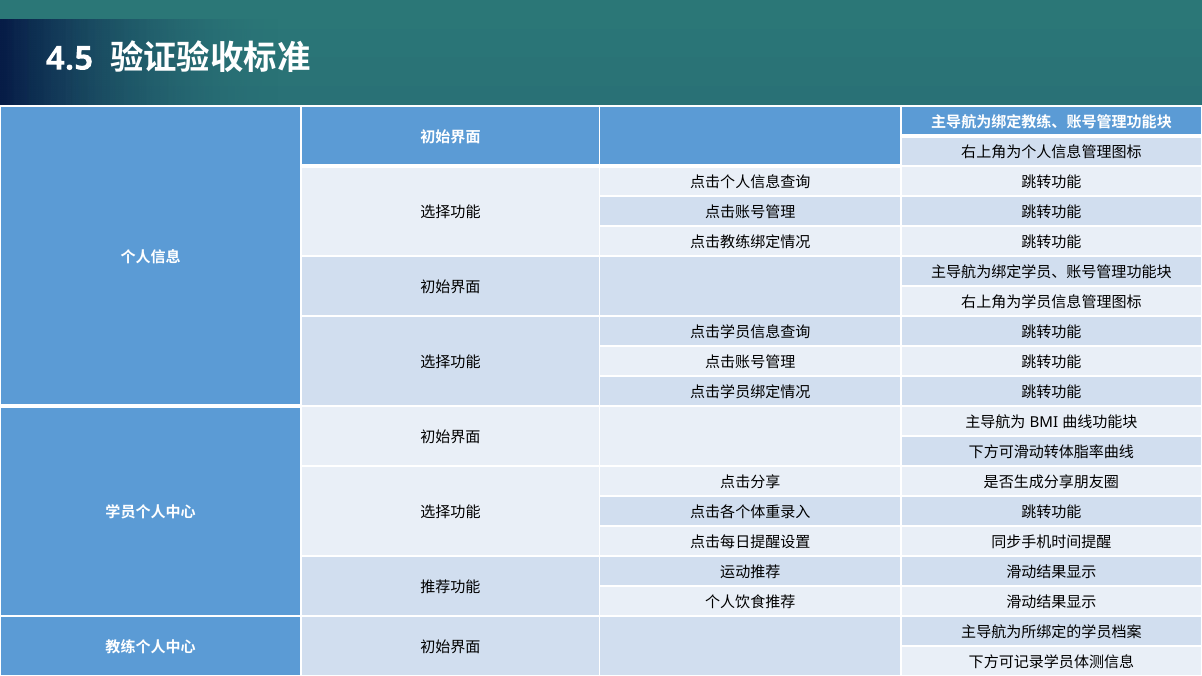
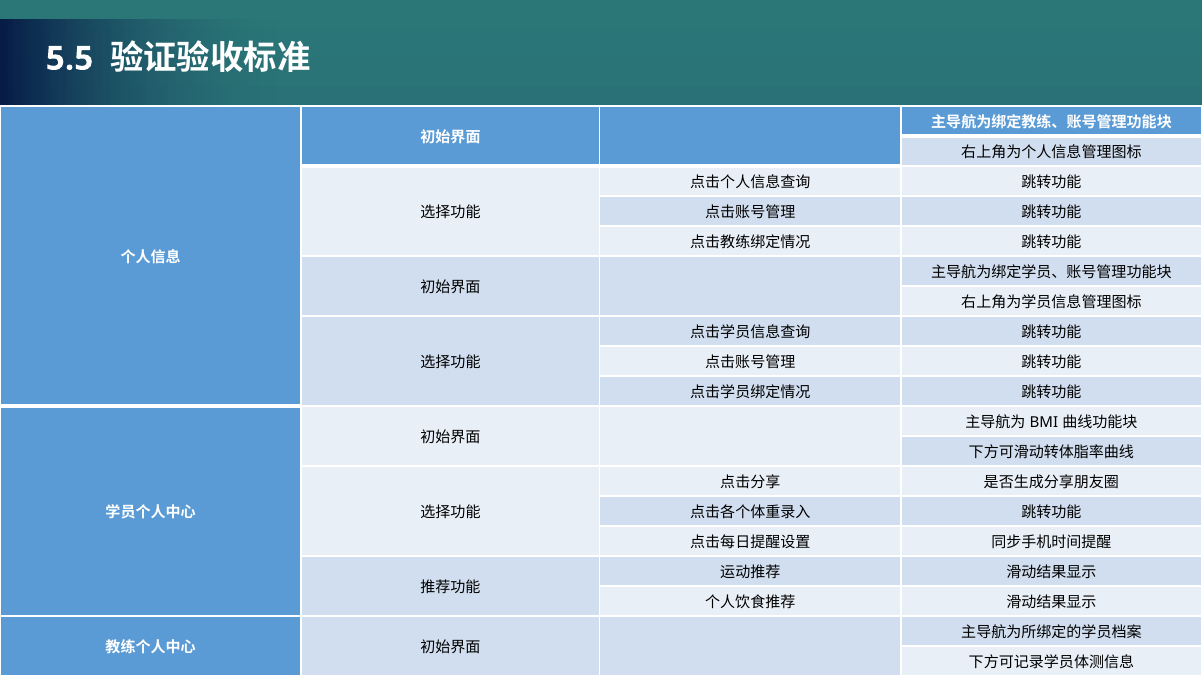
4.5: 4.5 -> 5.5
